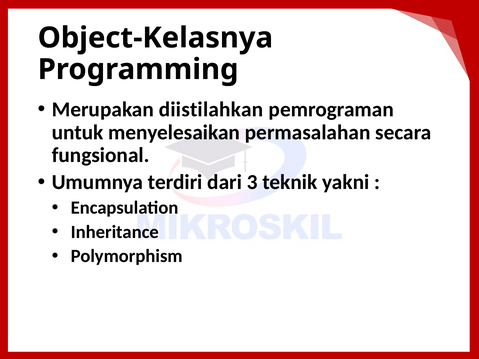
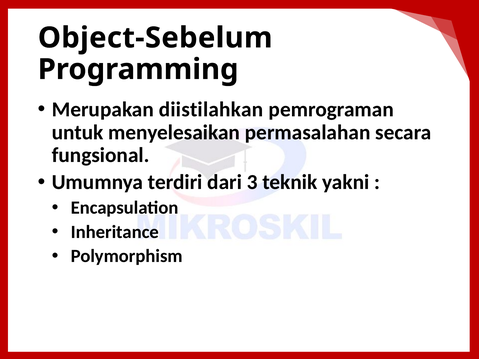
Object-Kelasnya: Object-Kelasnya -> Object-Sebelum
